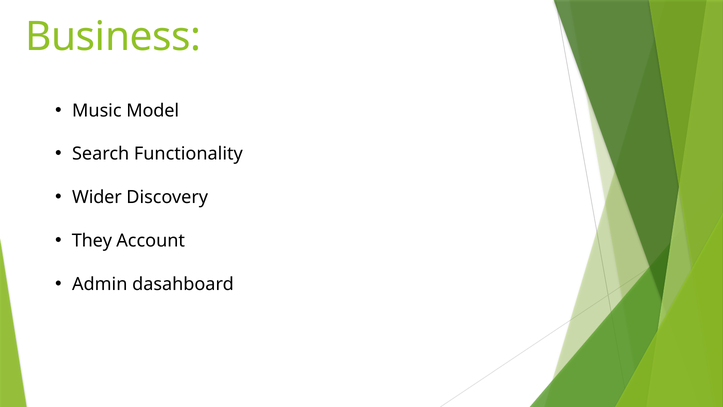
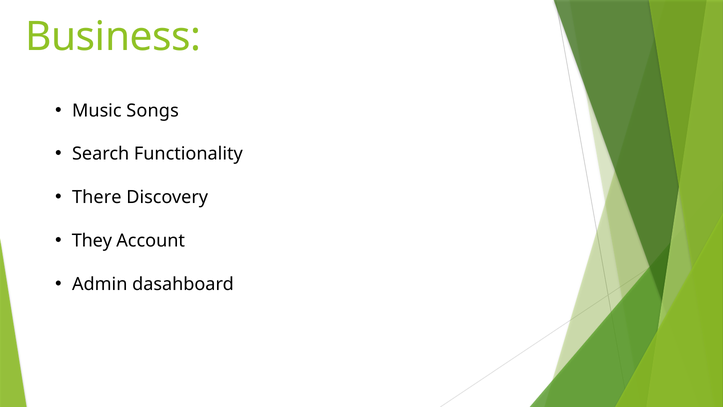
Model: Model -> Songs
Wider: Wider -> There
